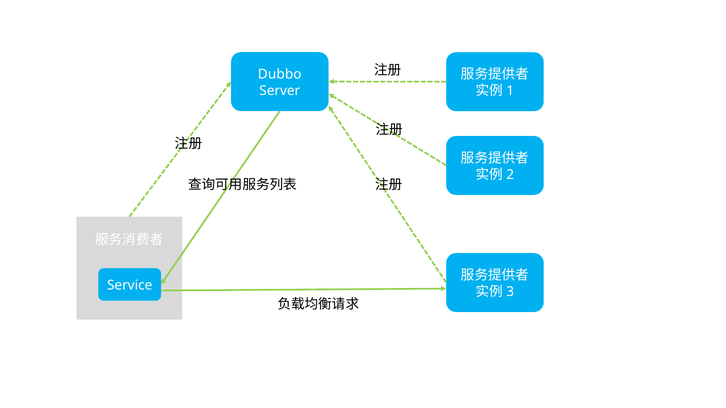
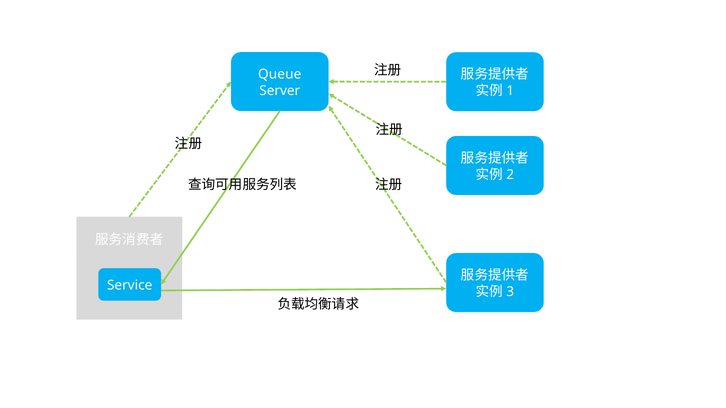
Dubbo: Dubbo -> Queue
